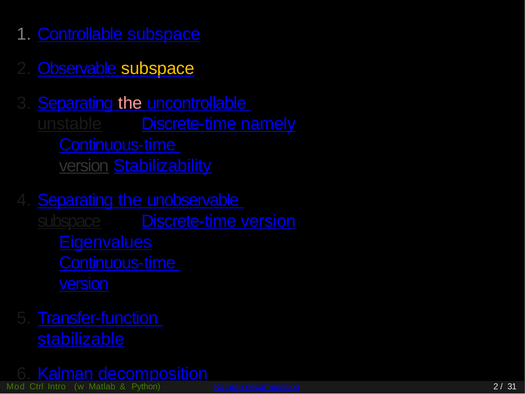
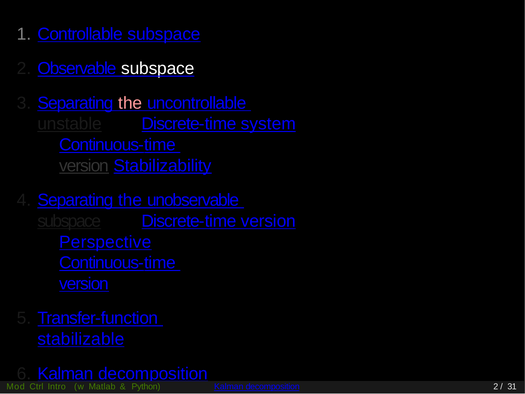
subspace at (158, 69) colour: yellow -> white
namely: namely -> system
Eigenvalues: Eigenvalues -> Perspective
